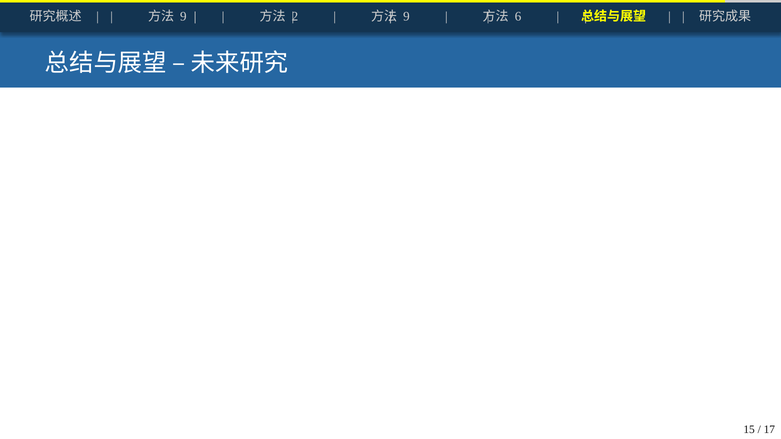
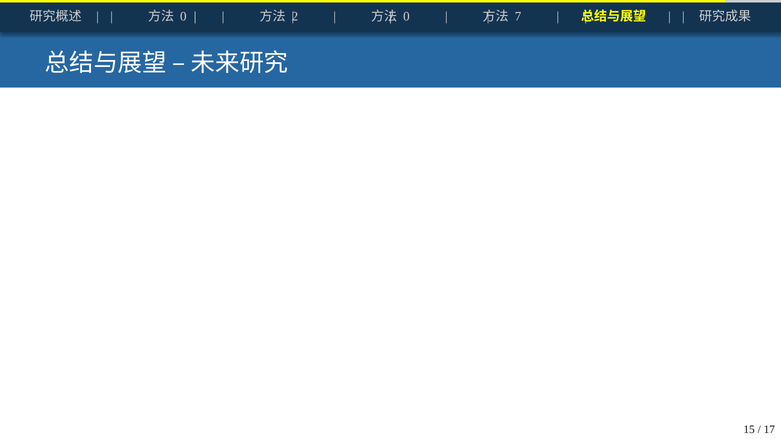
9 at (183, 16): 9 -> 0
9 at (406, 16): 9 -> 0
6: 6 -> 7
